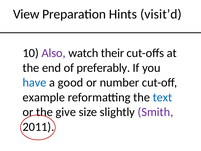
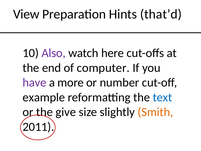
visit’d: visit’d -> that’d
their: their -> here
preferably: preferably -> computer
have colour: blue -> purple
good: good -> more
Smith colour: purple -> orange
